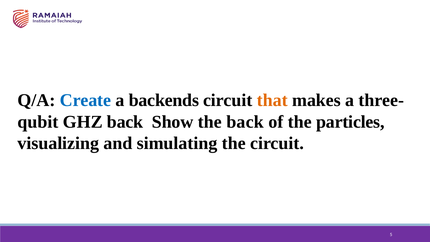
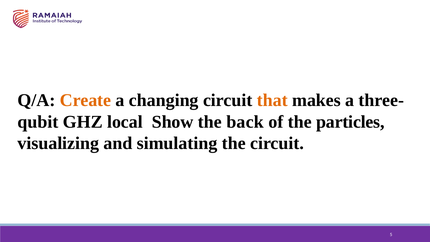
Create colour: blue -> orange
backends: backends -> changing
GHZ back: back -> local
